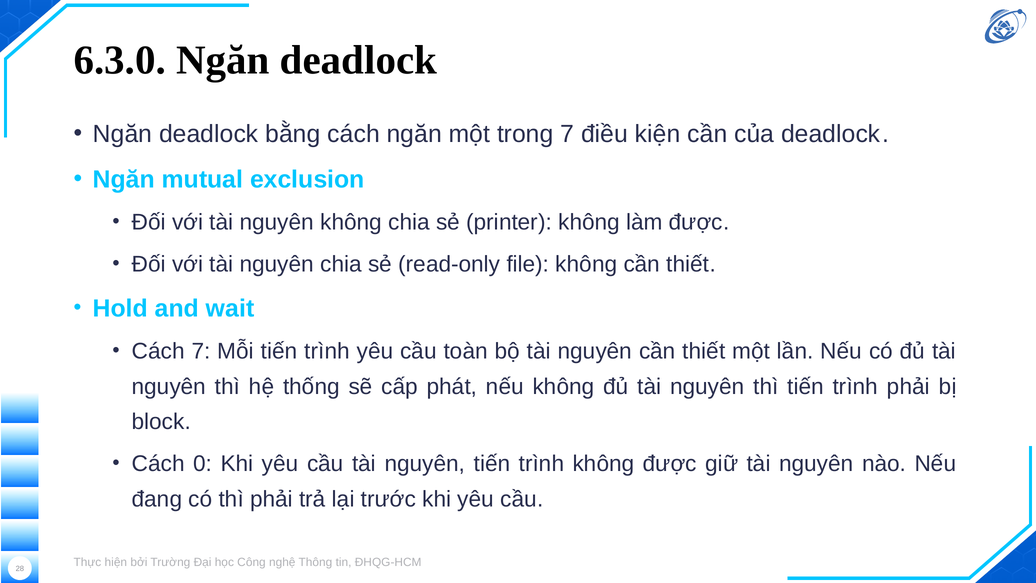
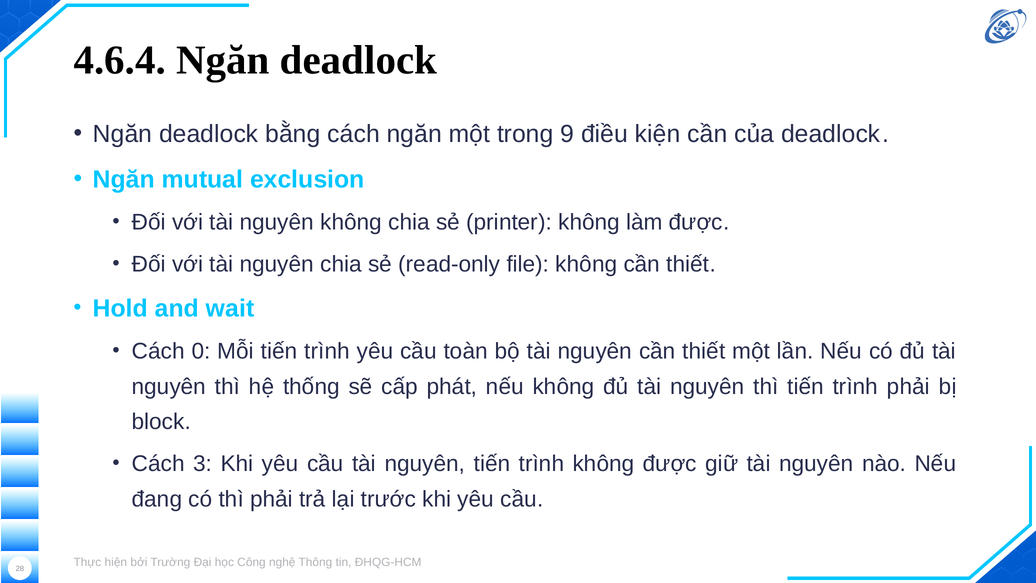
6.3.0: 6.3.0 -> 4.6.4
trong 7: 7 -> 9
Cách 7: 7 -> 0
0: 0 -> 3
